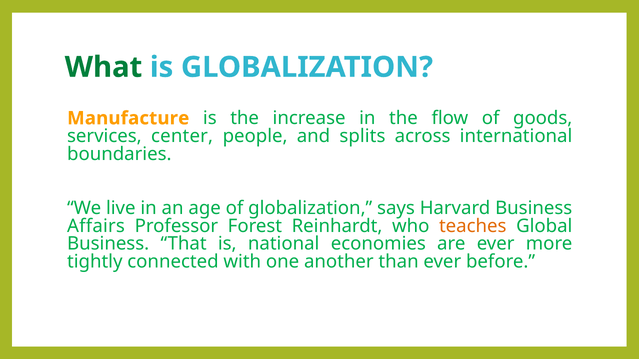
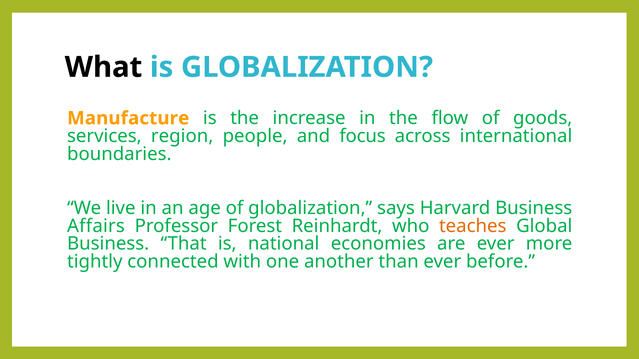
What colour: green -> black
center: center -> region
splits: splits -> focus
